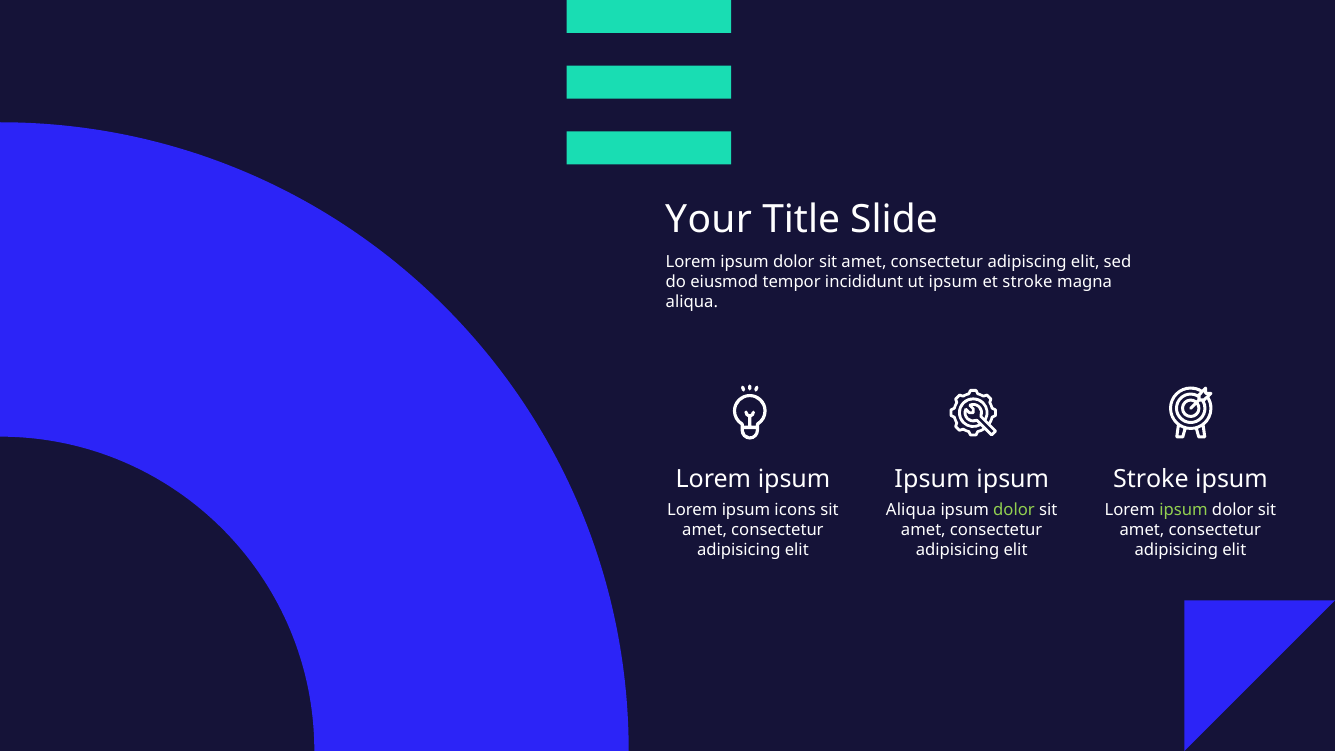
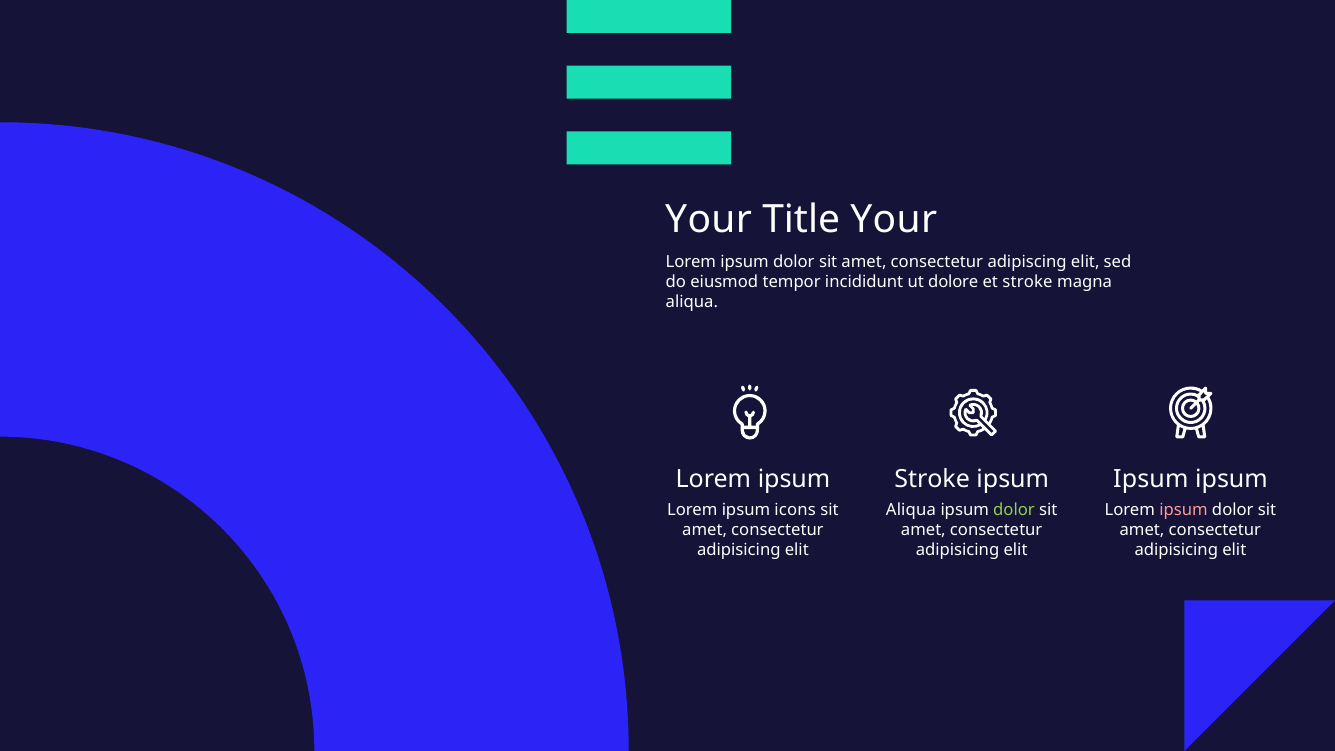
Title Slide: Slide -> Your
ut ipsum: ipsum -> dolore
Ipsum at (932, 479): Ipsum -> Stroke
Stroke at (1151, 479): Stroke -> Ipsum
ipsum at (1184, 510) colour: light green -> pink
